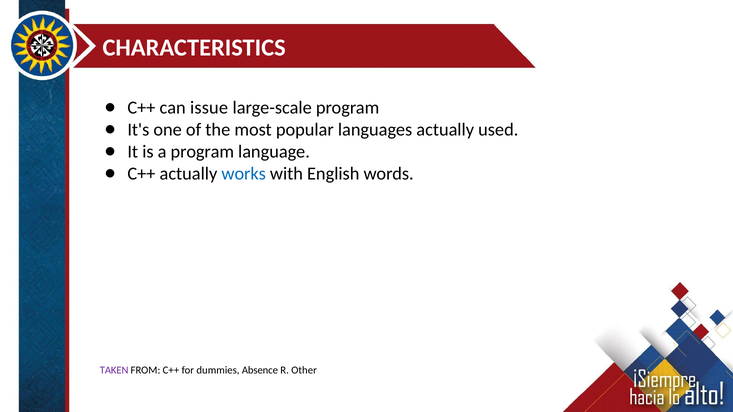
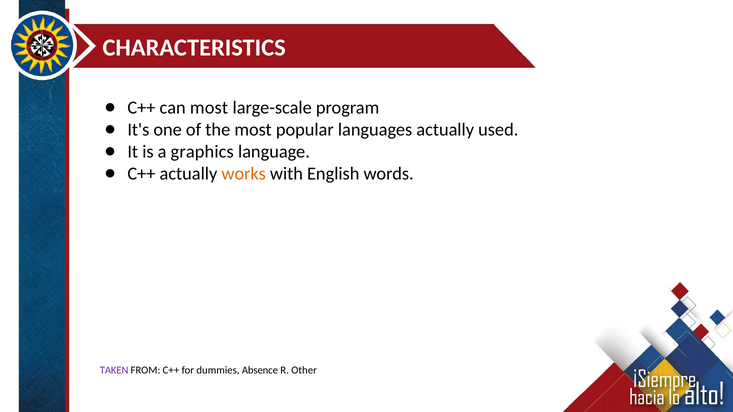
can issue: issue -> most
a program: program -> graphics
works colour: blue -> orange
